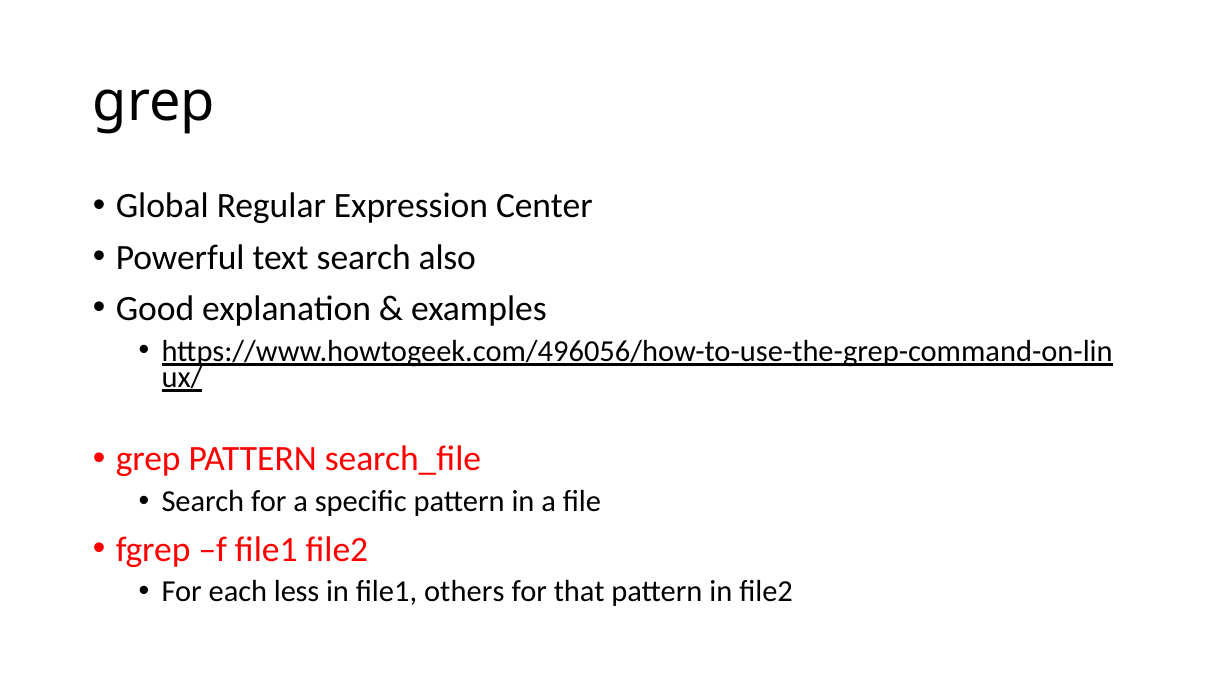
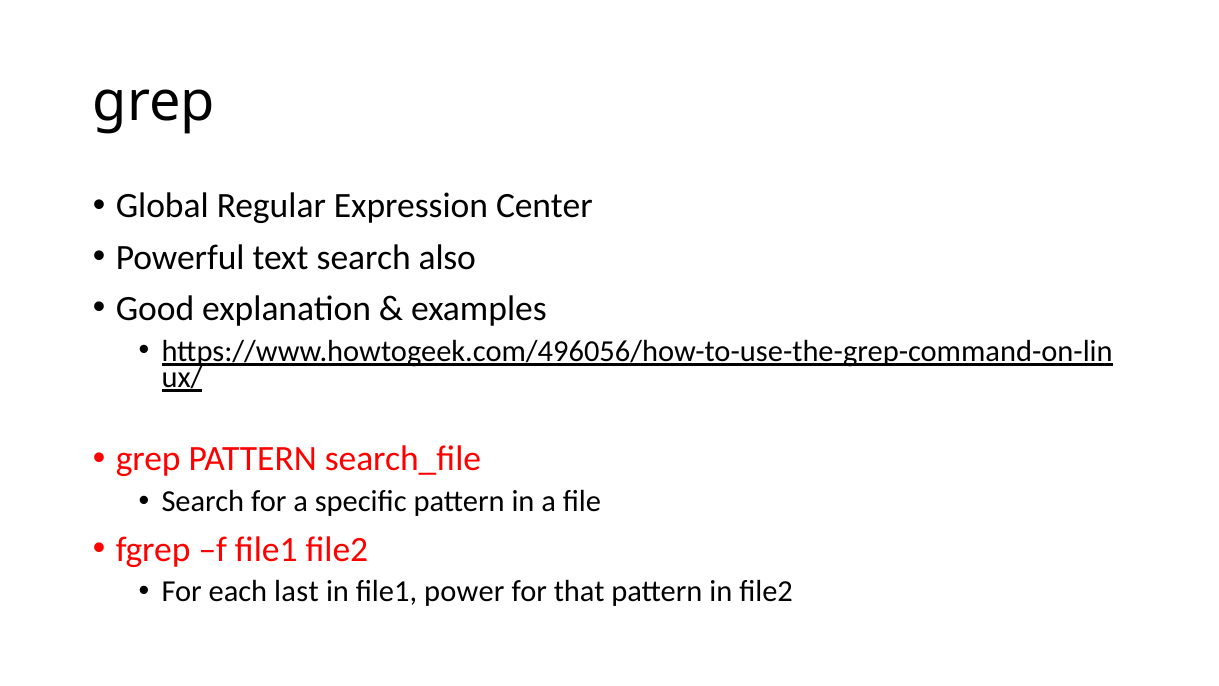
less: less -> last
others: others -> power
